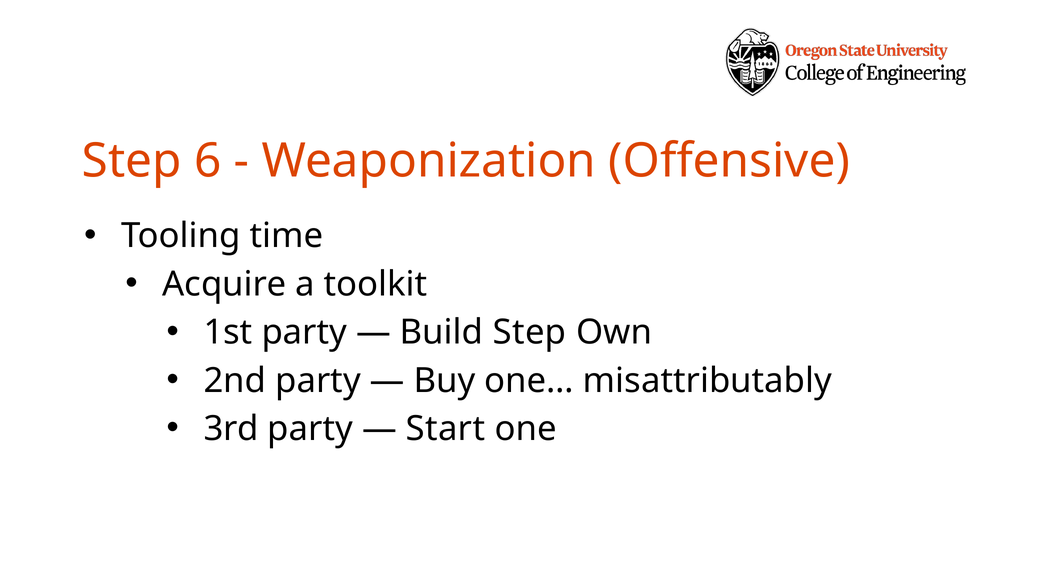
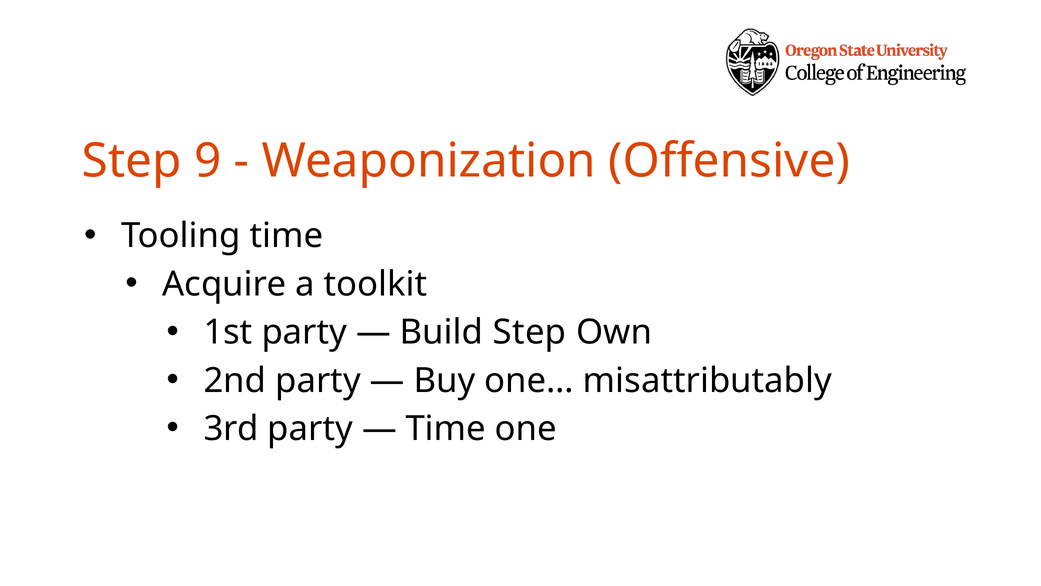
6: 6 -> 9
Start at (445, 429): Start -> Time
